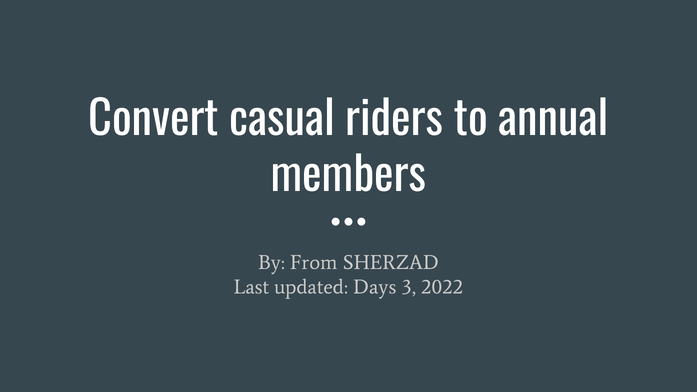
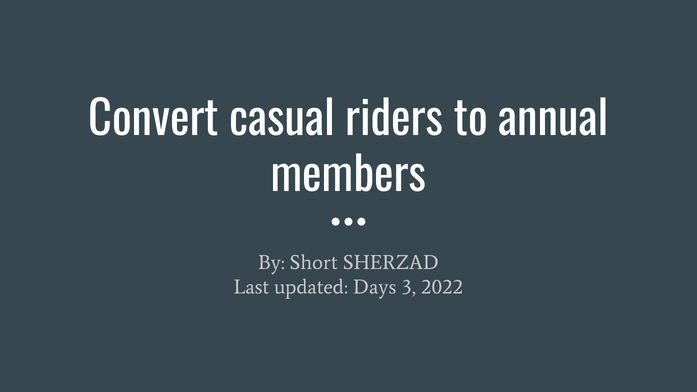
From: From -> Short
